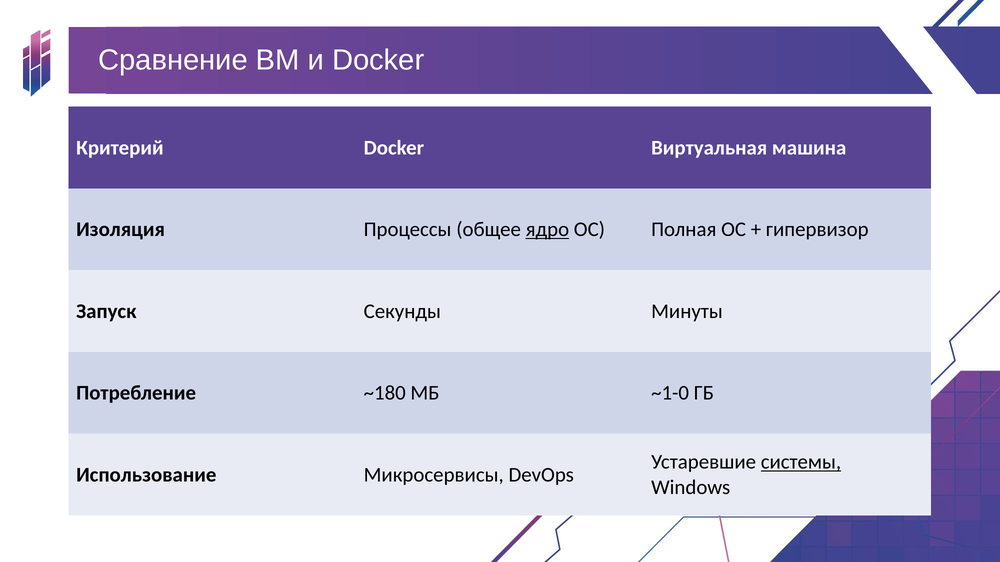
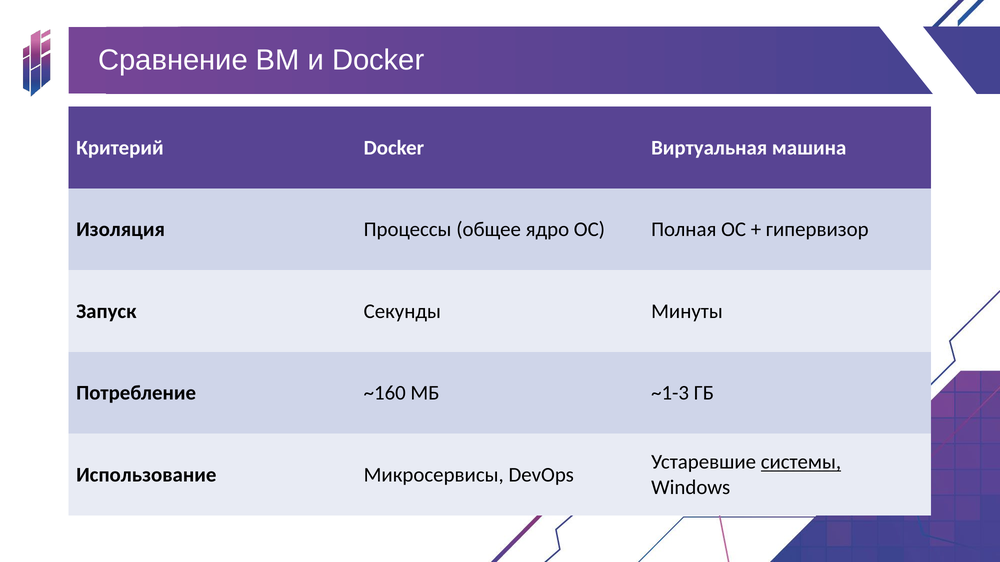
ядро underline: present -> none
~180: ~180 -> ~160
~1-0: ~1-0 -> ~1-3
